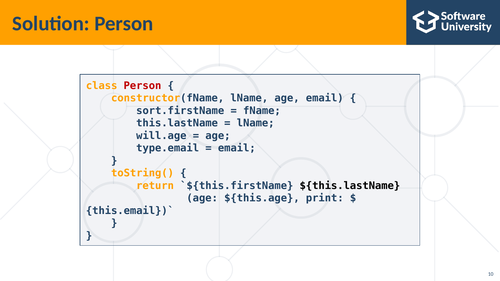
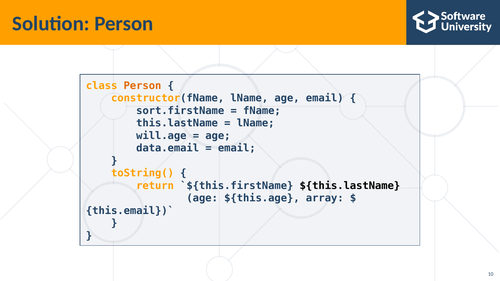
Person at (142, 86) colour: red -> orange
type.email: type.email -> data.email
print: print -> array
